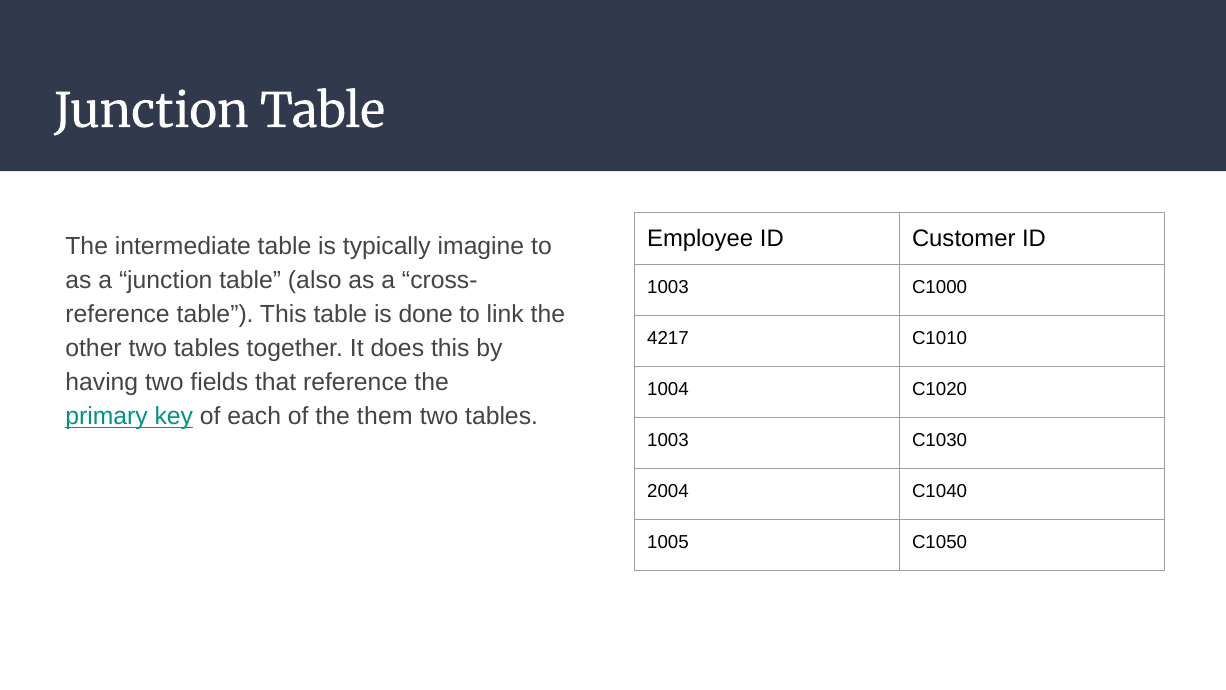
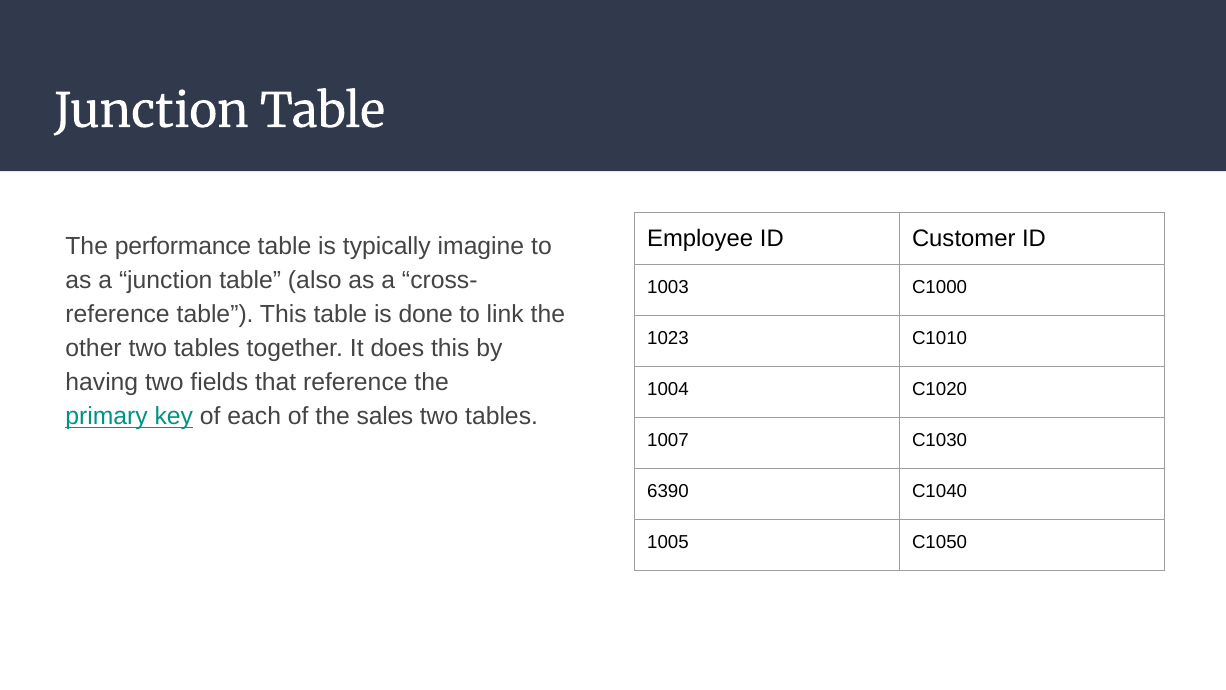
intermediate: intermediate -> performance
4217: 4217 -> 1023
them: them -> sales
1003 at (668, 440): 1003 -> 1007
2004: 2004 -> 6390
